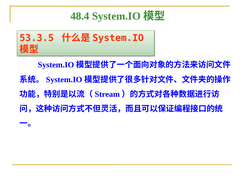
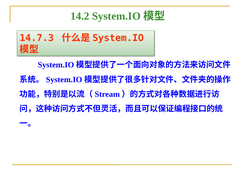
48.4: 48.4 -> 14.2
53.3.5: 53.3.5 -> 14.7.3
